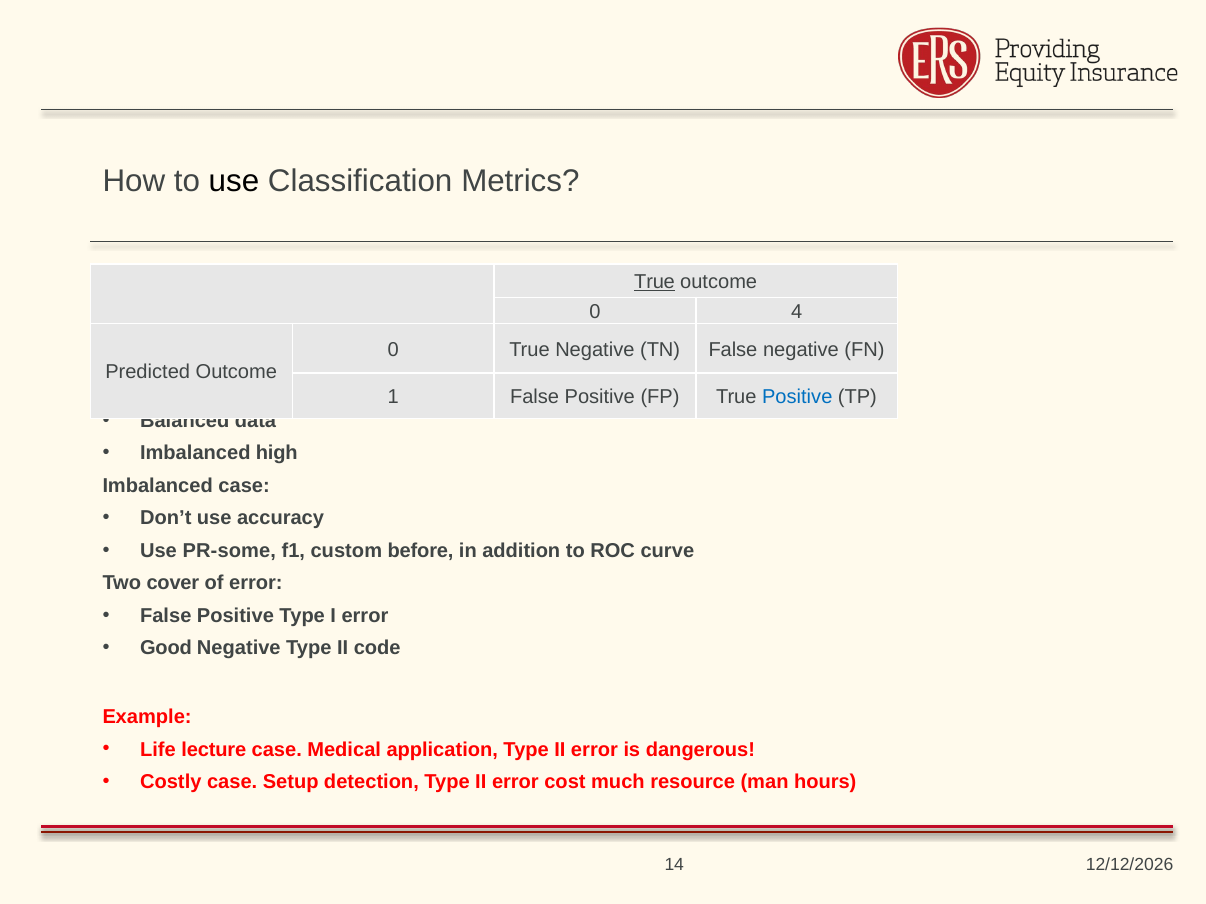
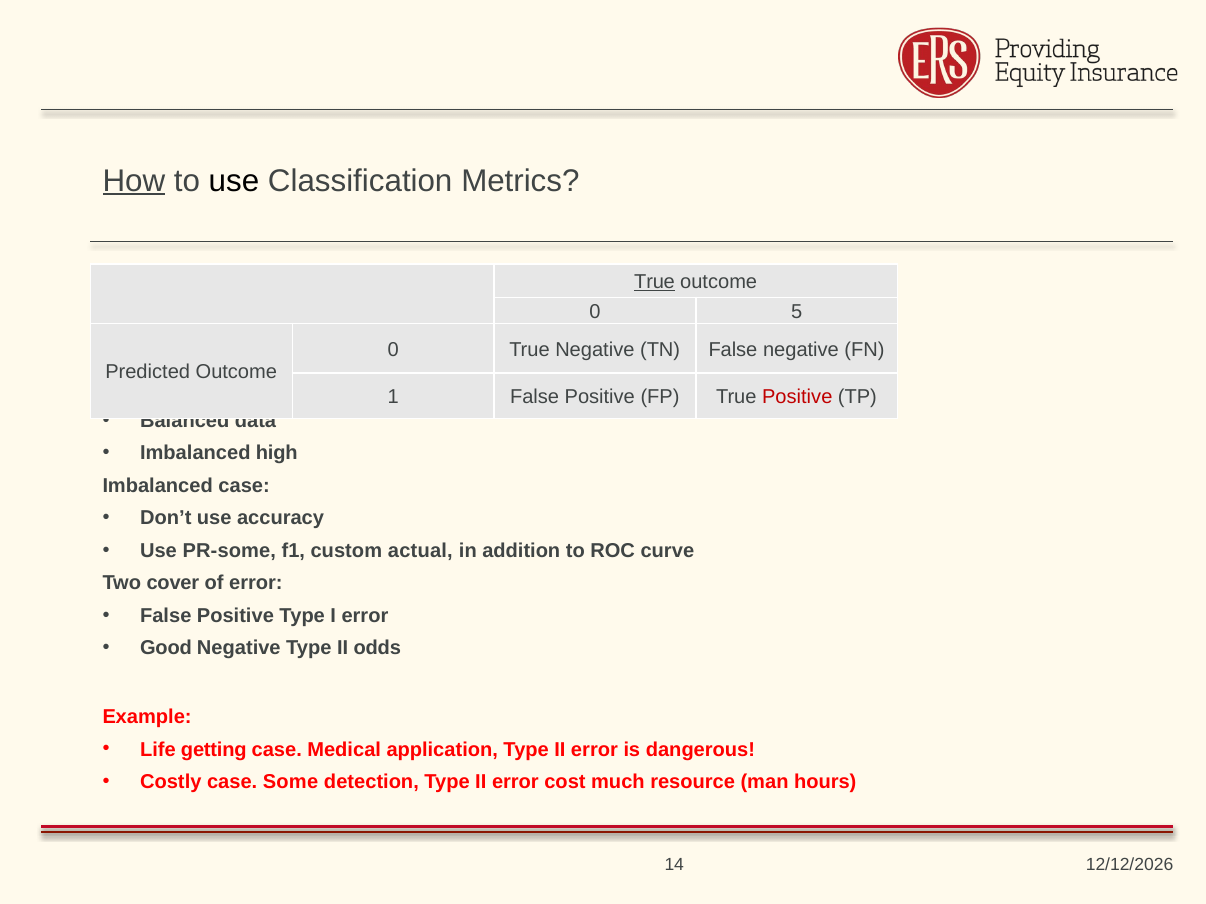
How underline: none -> present
4: 4 -> 5
Positive at (797, 397) colour: blue -> red
before: before -> actual
code: code -> odds
lecture: lecture -> getting
Setup: Setup -> Some
